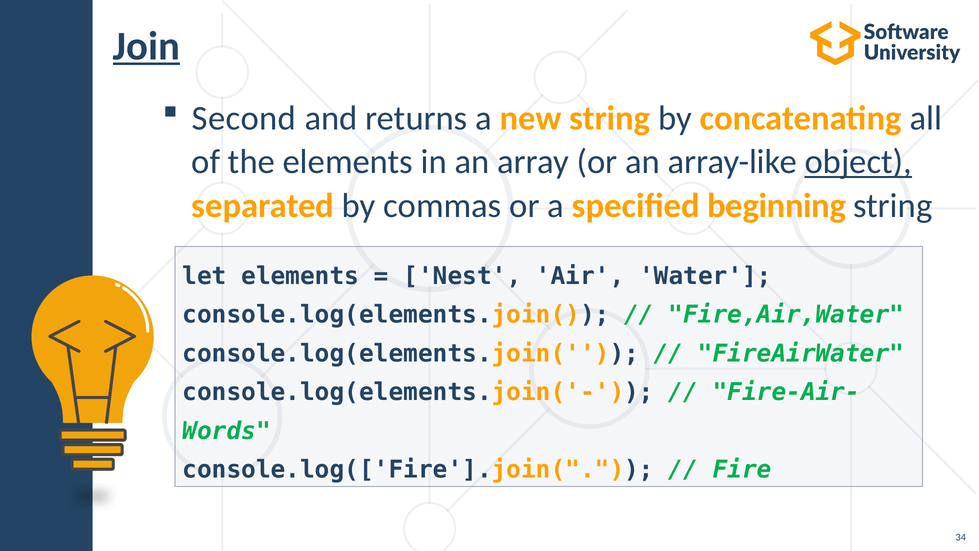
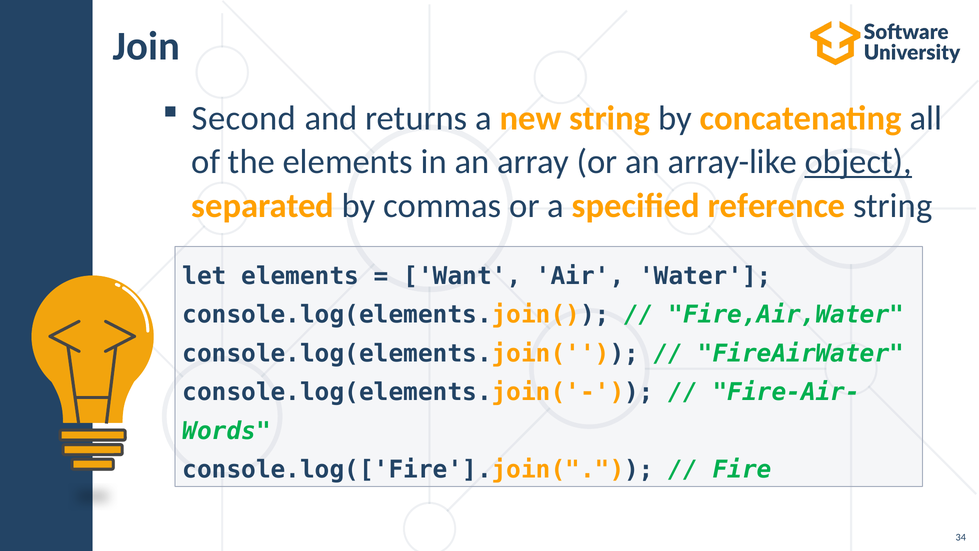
Join underline: present -> none
beginning: beginning -> reference
Nest: Nest -> Want
